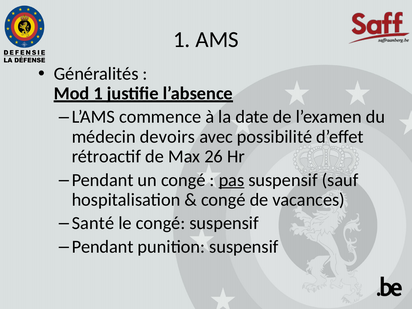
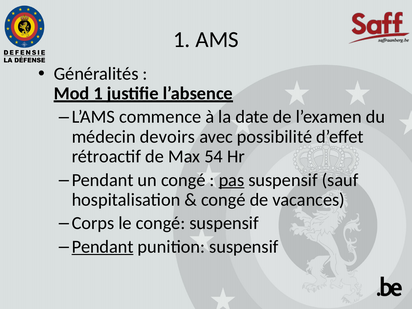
26: 26 -> 54
Santé: Santé -> Corps
Pendant at (103, 247) underline: none -> present
